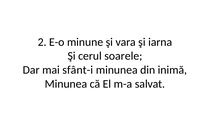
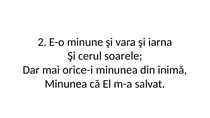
sfânt-i: sfânt-i -> orice-i
